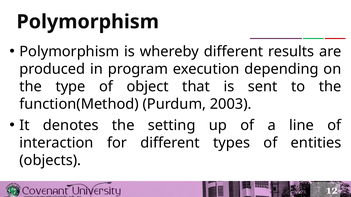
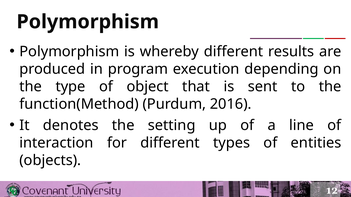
2003: 2003 -> 2016
